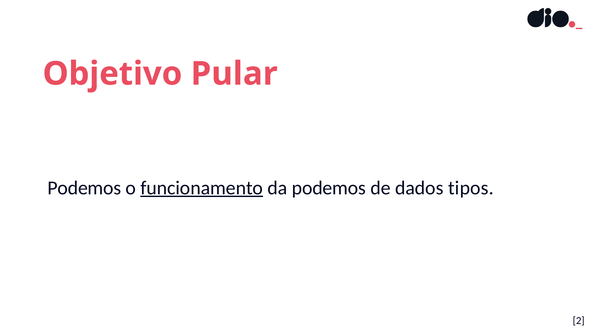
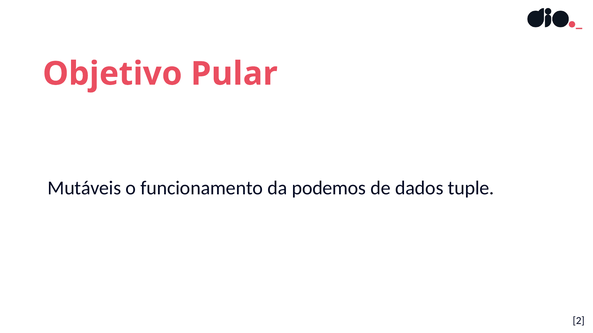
Podemos at (84, 188): Podemos -> Mutáveis
funcionamento underline: present -> none
tipos: tipos -> tuple
